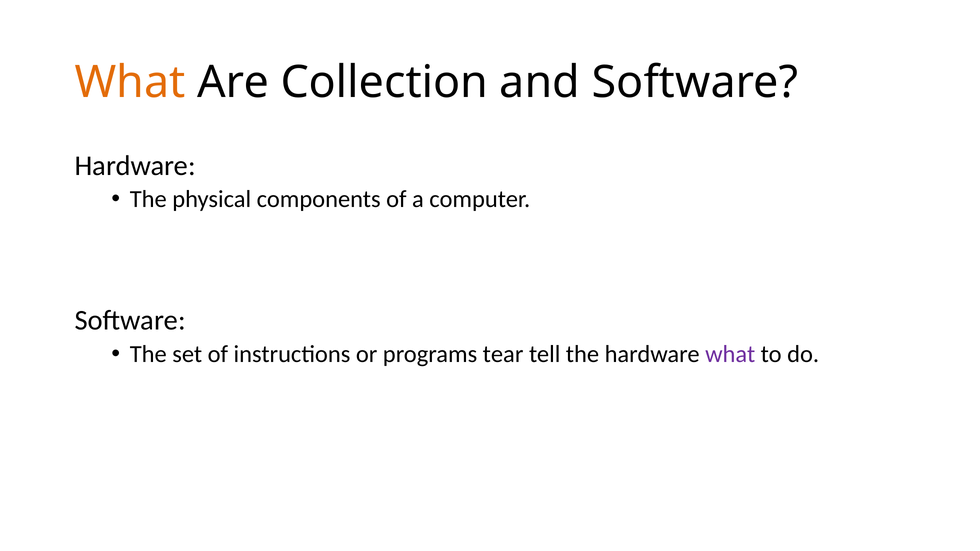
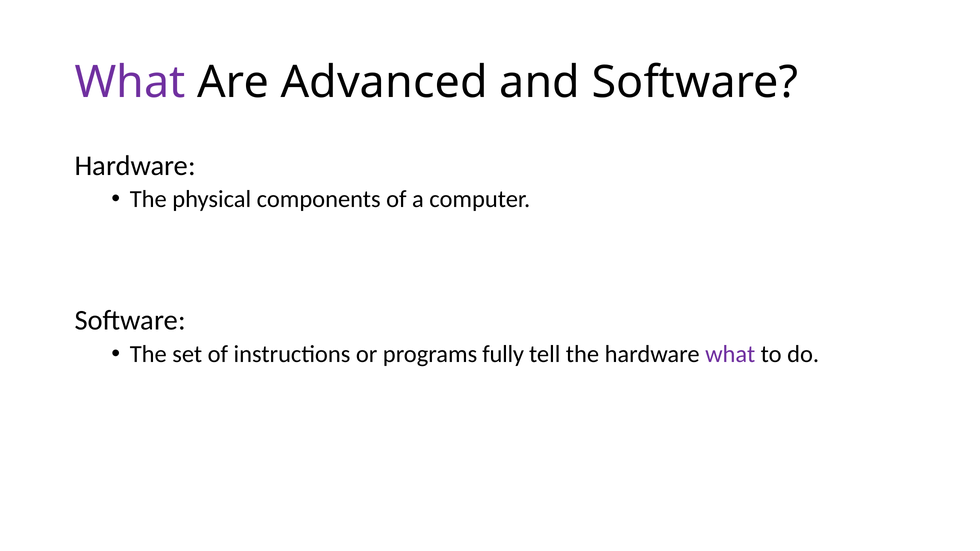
What at (130, 82) colour: orange -> purple
Collection: Collection -> Advanced
tear: tear -> fully
